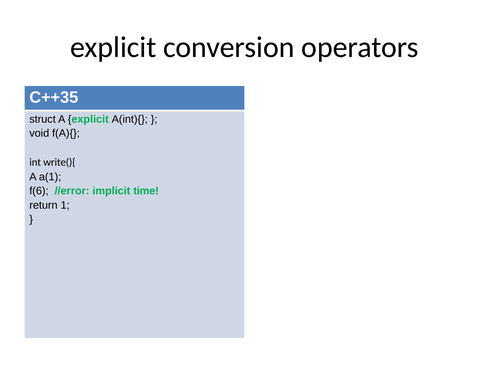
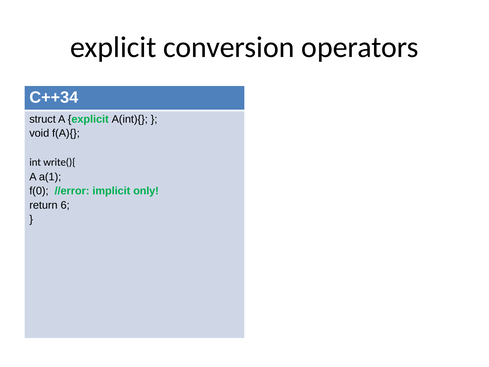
C++35: C++35 -> C++34
f(6: f(6 -> f(0
time: time -> only
1: 1 -> 6
